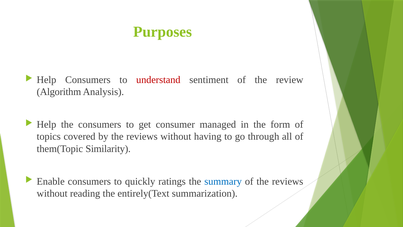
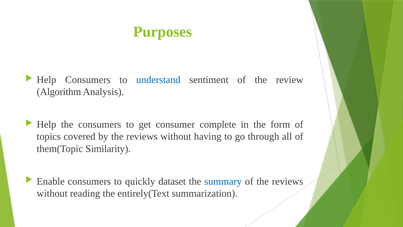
understand colour: red -> blue
managed: managed -> complete
ratings: ratings -> dataset
